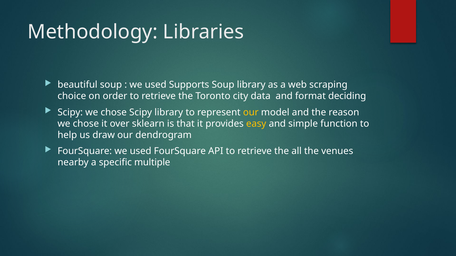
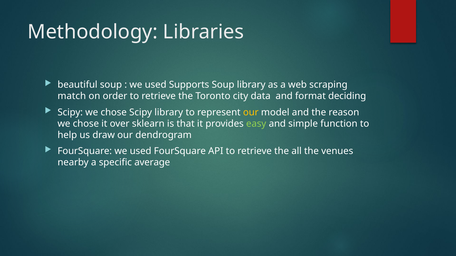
choice: choice -> match
easy colour: yellow -> light green
multiple: multiple -> average
